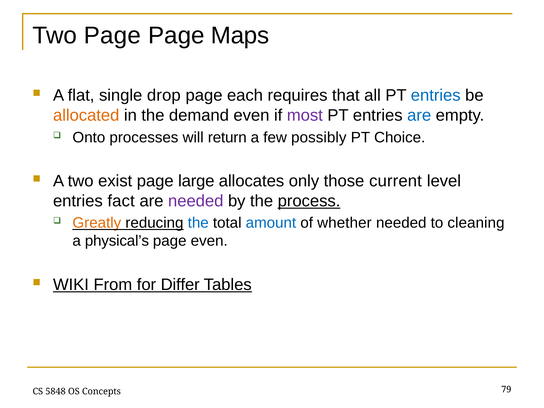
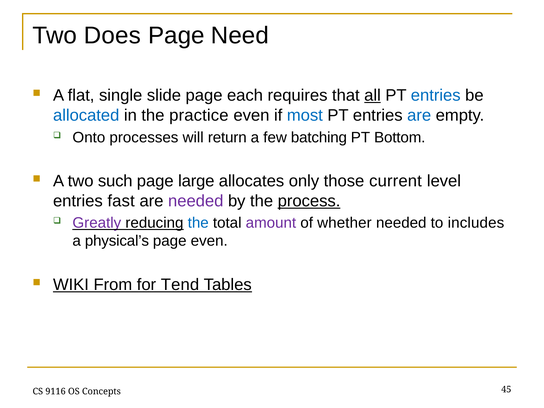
Two Page: Page -> Does
Maps: Maps -> Need
drop: drop -> slide
all underline: none -> present
allocated colour: orange -> blue
demand: demand -> practice
most colour: purple -> blue
possibly: possibly -> batching
Choice: Choice -> Bottom
exist: exist -> such
fact: fact -> fast
Greatly colour: orange -> purple
amount colour: blue -> purple
cleaning: cleaning -> includes
Differ: Differ -> Tend
5848: 5848 -> 9116
79: 79 -> 45
